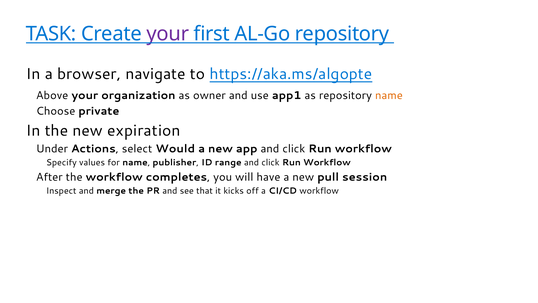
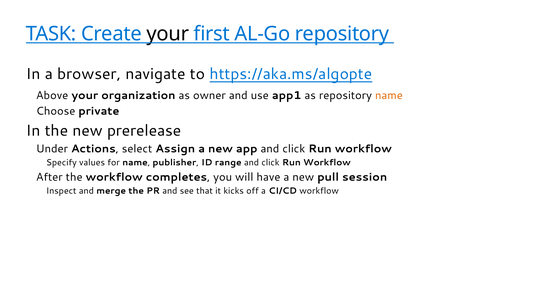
your at (168, 34) colour: purple -> black
expiration: expiration -> prerelease
Would: Would -> Assign
